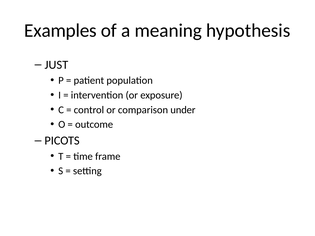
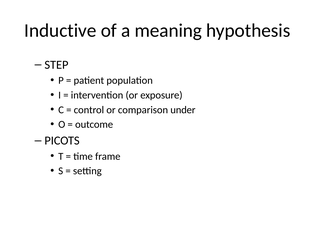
Examples: Examples -> Inductive
JUST: JUST -> STEP
